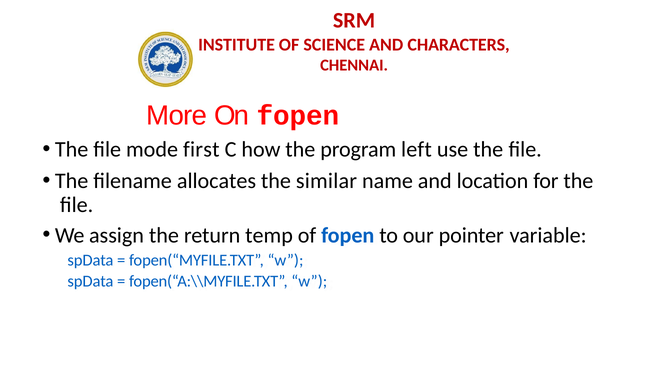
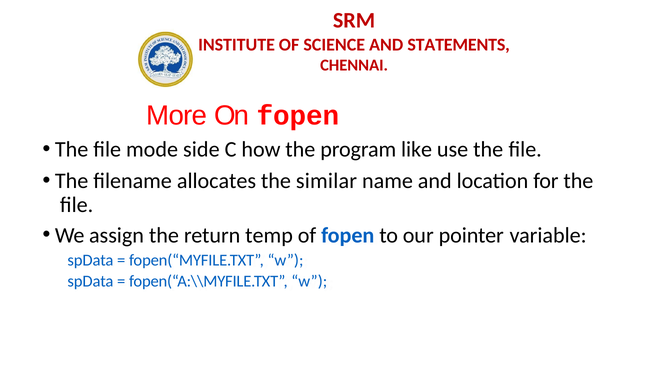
CHARACTERS: CHARACTERS -> STATEMENTS
first: first -> side
left: left -> like
